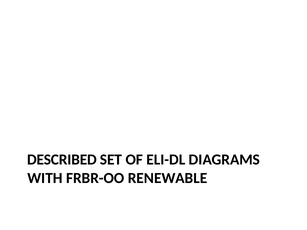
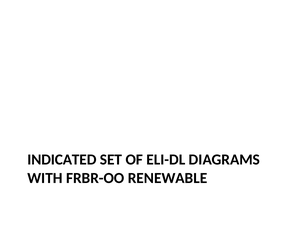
DESCRIBED: DESCRIBED -> INDICATED
